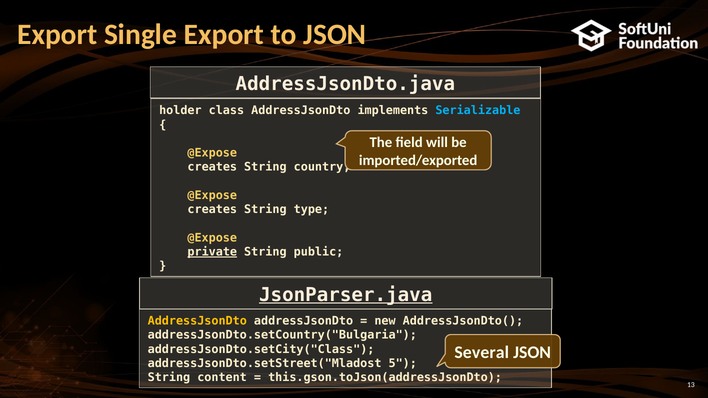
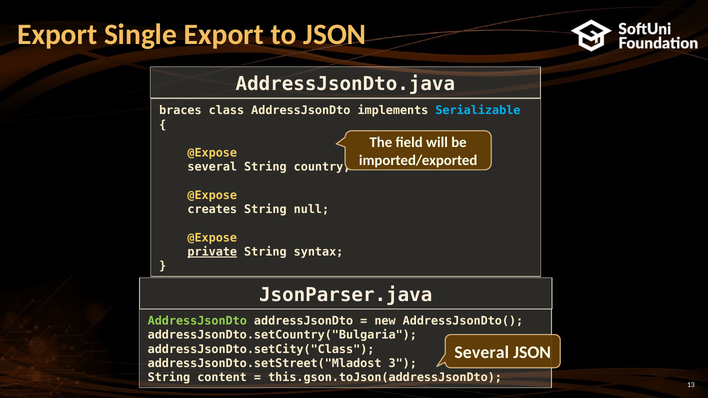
holder: holder -> braces
creates at (212, 167): creates -> several
type: type -> null
public: public -> syntax
JsonParser.java underline: present -> none
AddressJsonDto at (197, 321) colour: yellow -> light green
5: 5 -> 3
